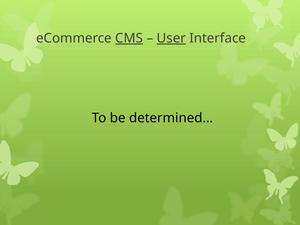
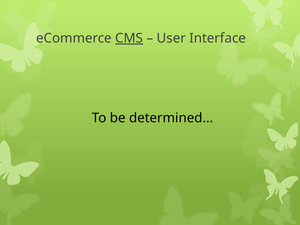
User underline: present -> none
